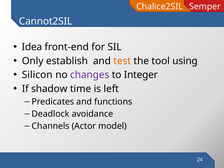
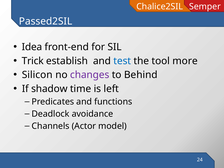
Cannot2SIL: Cannot2SIL -> Passed2SIL
Only: Only -> Trick
test colour: orange -> blue
using: using -> more
Integer: Integer -> Behind
